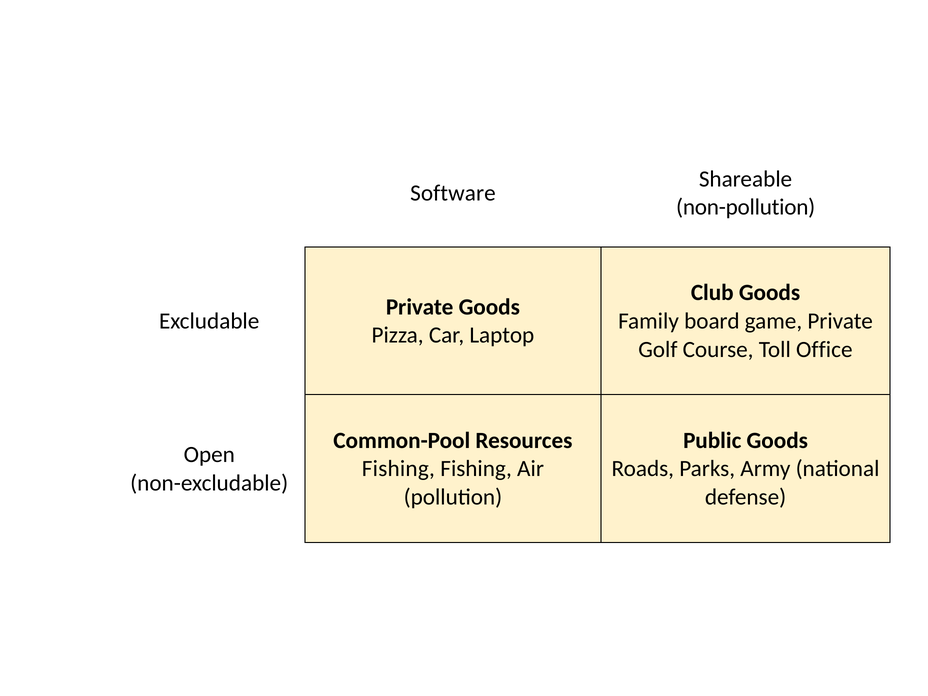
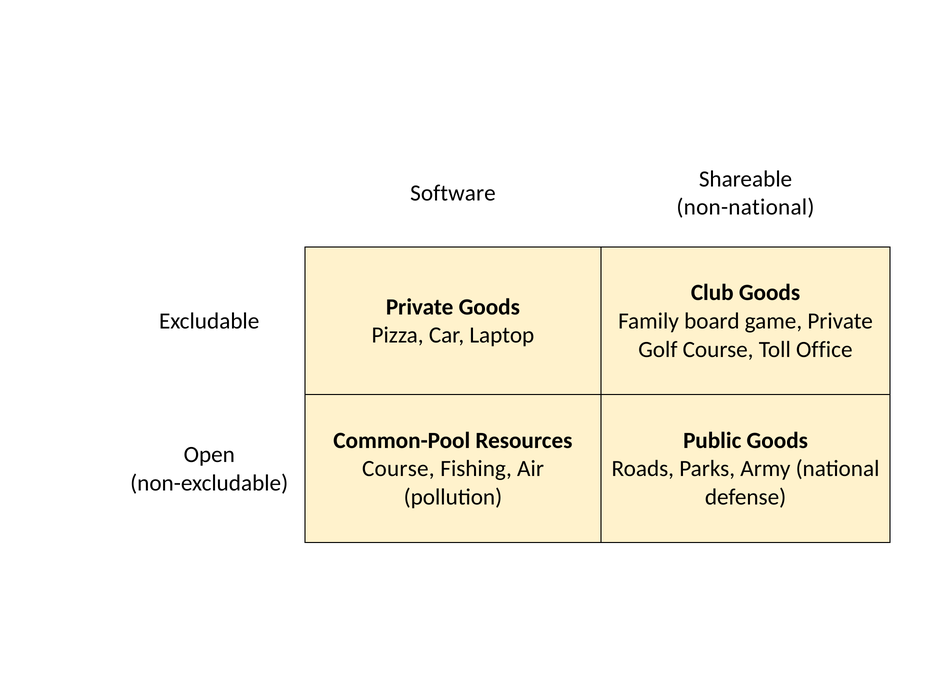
non-pollution: non-pollution -> non-national
Fishing at (398, 469): Fishing -> Course
